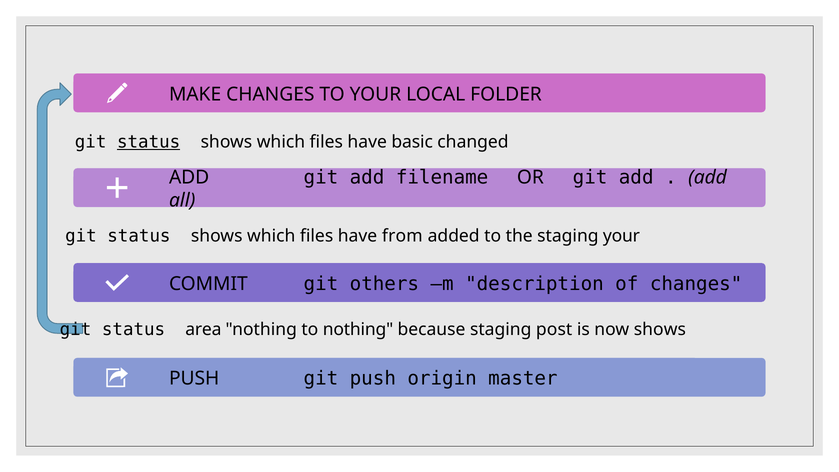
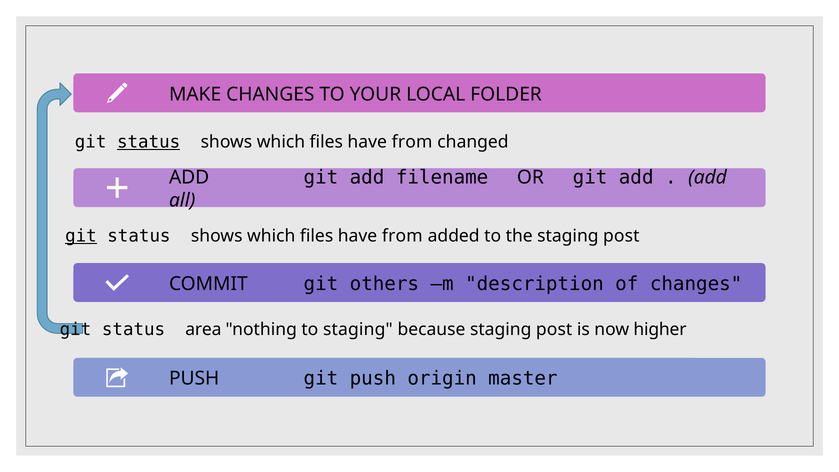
basic at (412, 142): basic -> from
git at (81, 236) underline: none -> present
the staging your: your -> post
to nothing: nothing -> staging
now shows: shows -> higher
